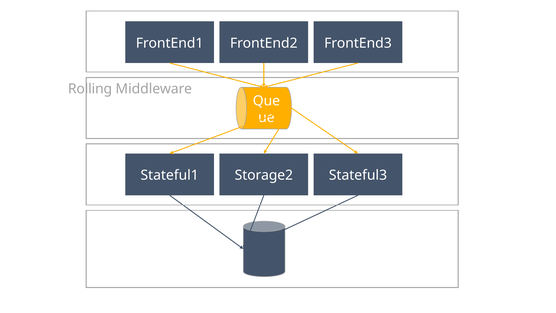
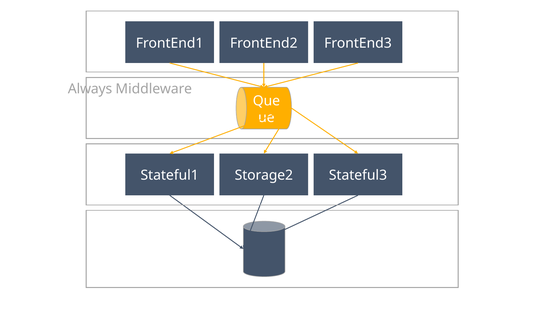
Rolling: Rolling -> Always
